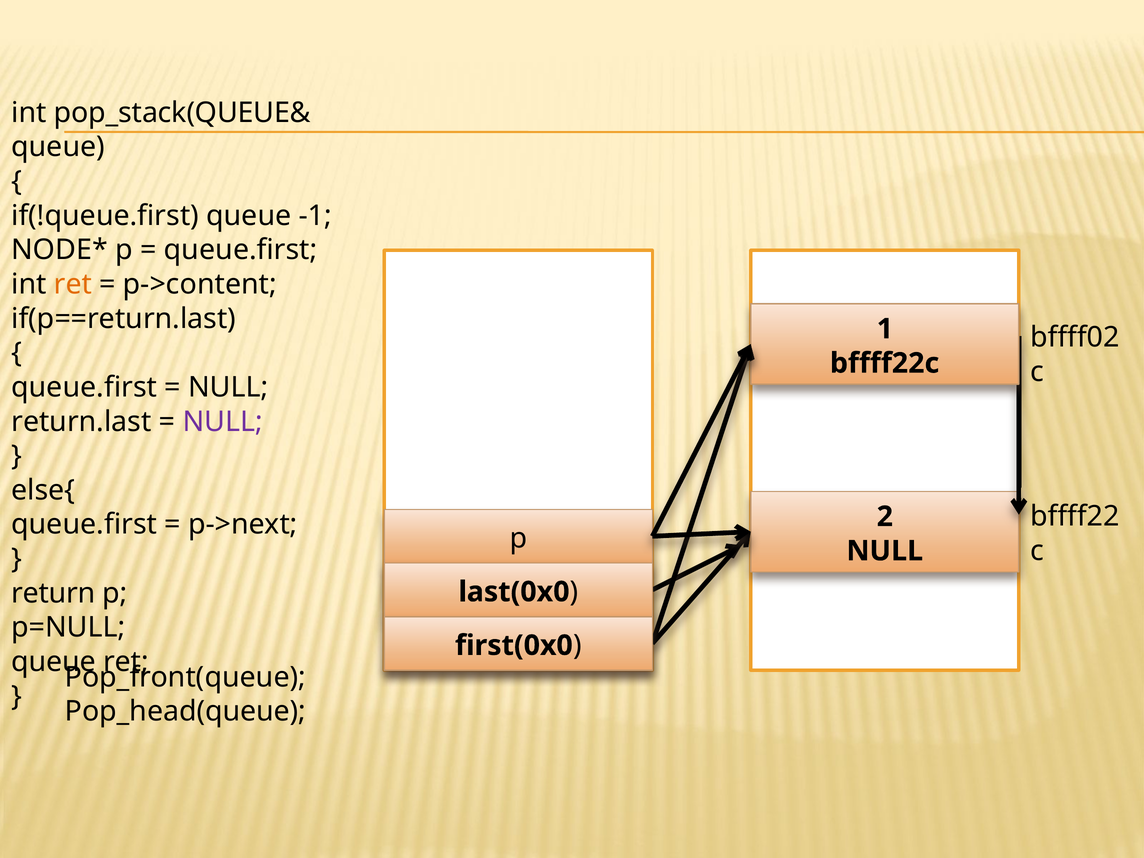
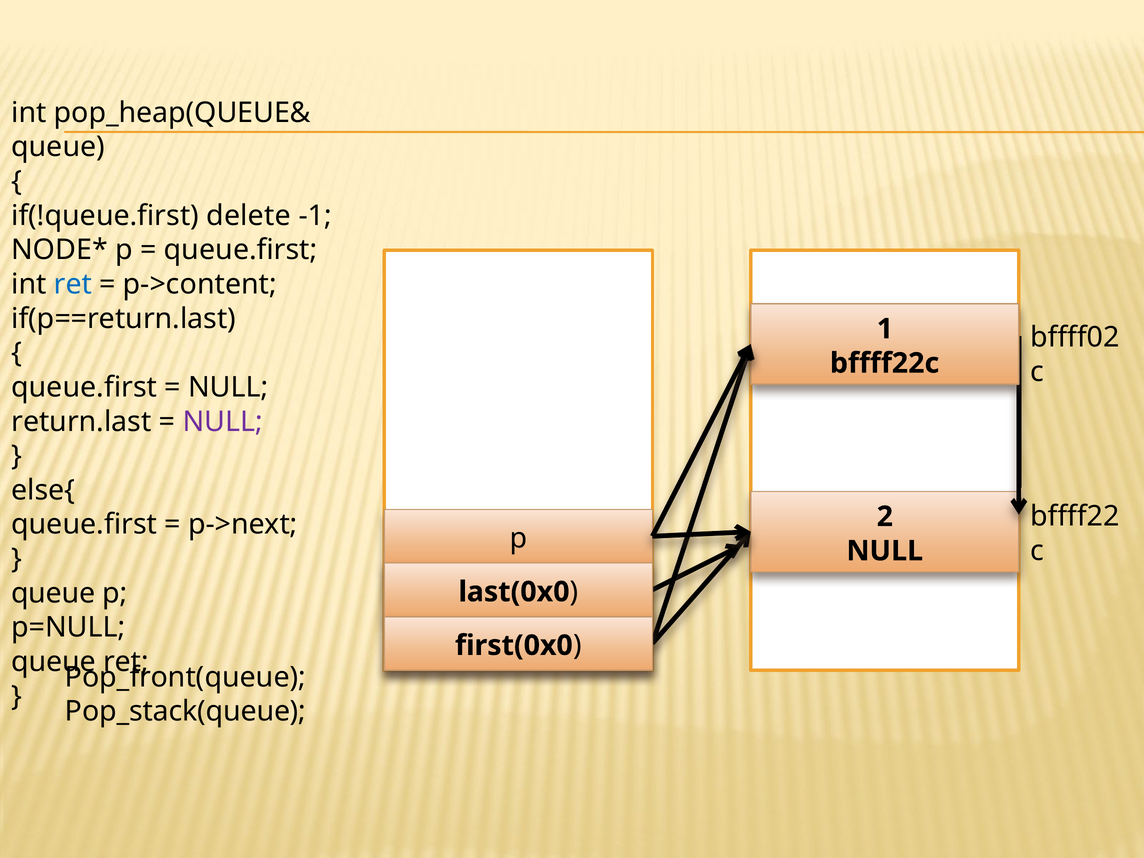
pop_stack(QUEUE&: pop_stack(QUEUE& -> pop_heap(QUEUE&
if(!queue.first queue: queue -> delete
ret at (73, 284) colour: orange -> blue
return at (53, 593): return -> queue
Pop_head(queue: Pop_head(queue -> Pop_stack(queue
